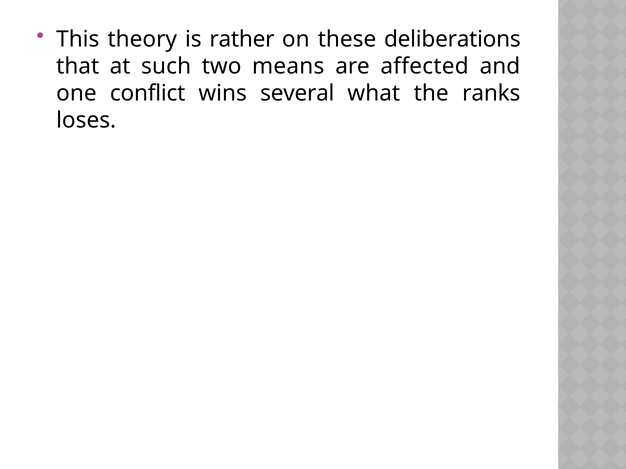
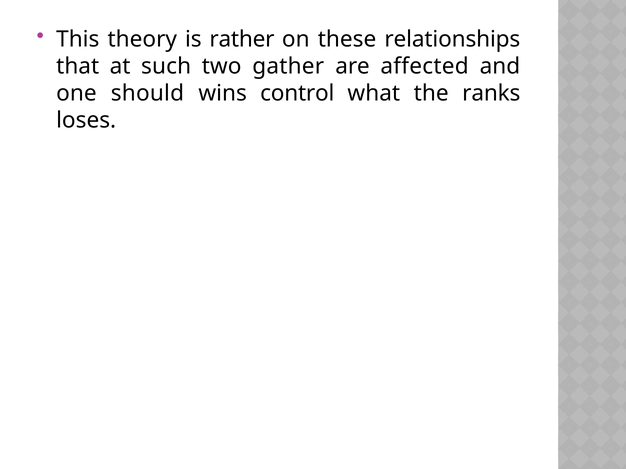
deliberations: deliberations -> relationships
means: means -> gather
conflict: conflict -> should
several: several -> control
